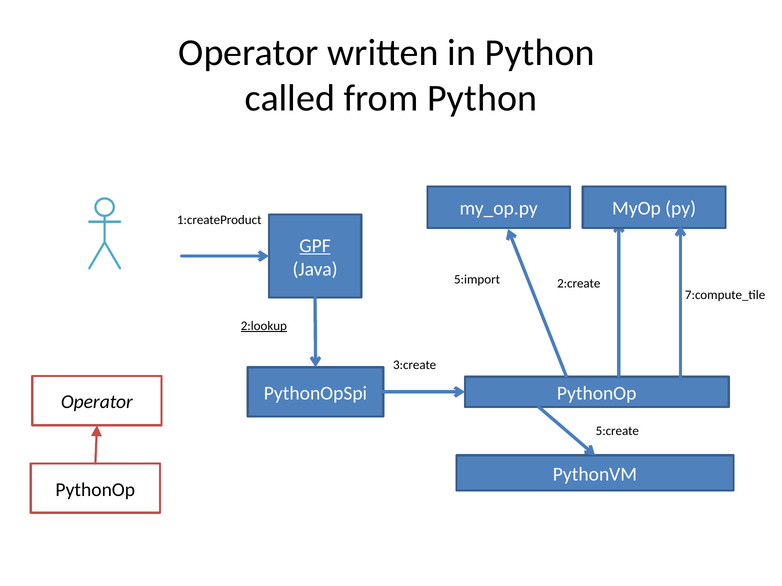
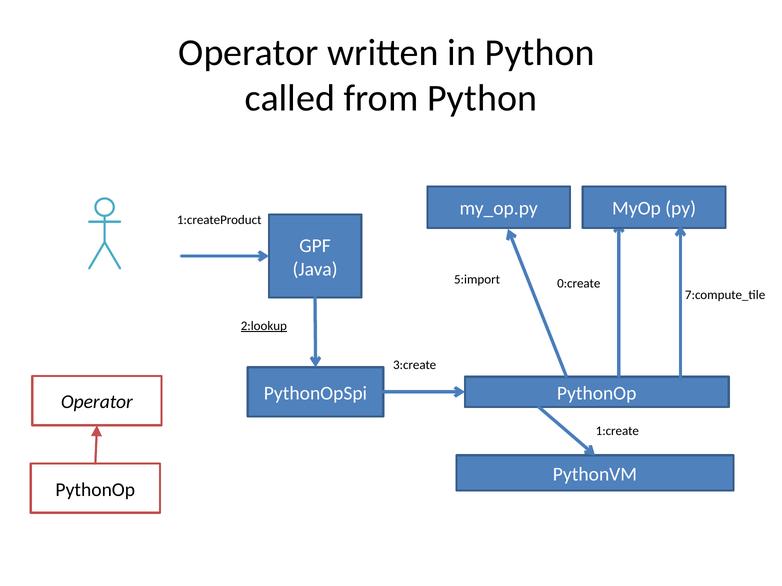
GPF underline: present -> none
2:create: 2:create -> 0:create
5:create: 5:create -> 1:create
